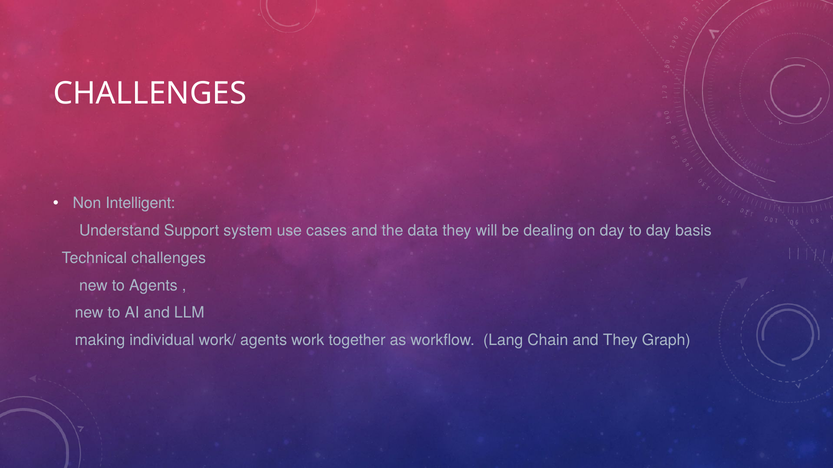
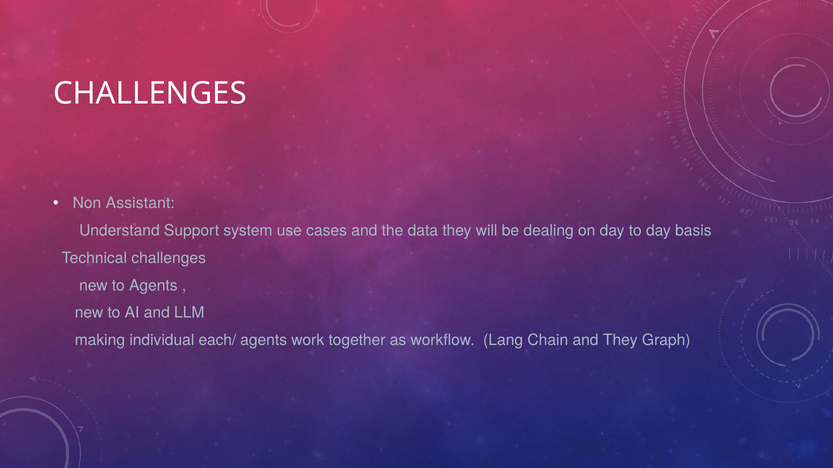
Intelligent: Intelligent -> Assistant
work/: work/ -> each/
